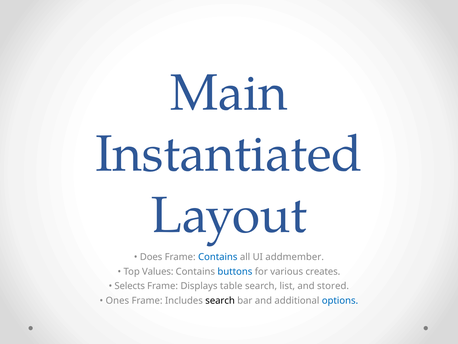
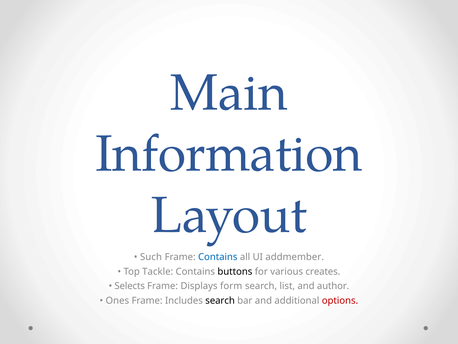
Instantiated: Instantiated -> Information
Does: Does -> Such
Values: Values -> Tackle
buttons colour: blue -> black
table: table -> form
stored: stored -> author
options colour: blue -> red
